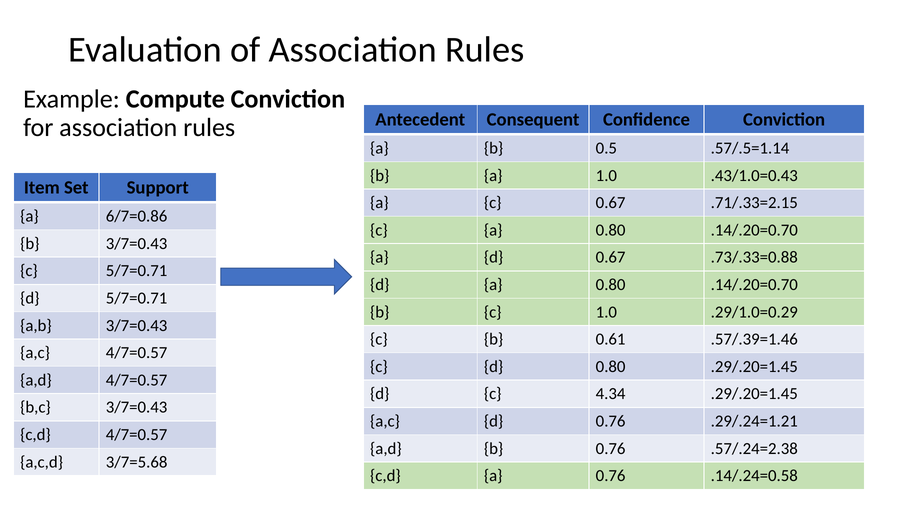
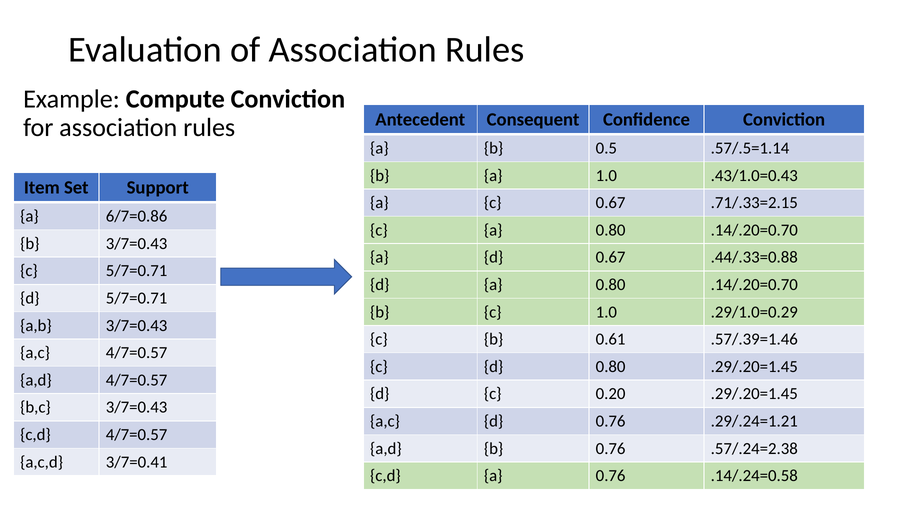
.73/.33=0.88: .73/.33=0.88 -> .44/.33=0.88
4.34: 4.34 -> 0.20
3/7=5.68: 3/7=5.68 -> 3/7=0.41
